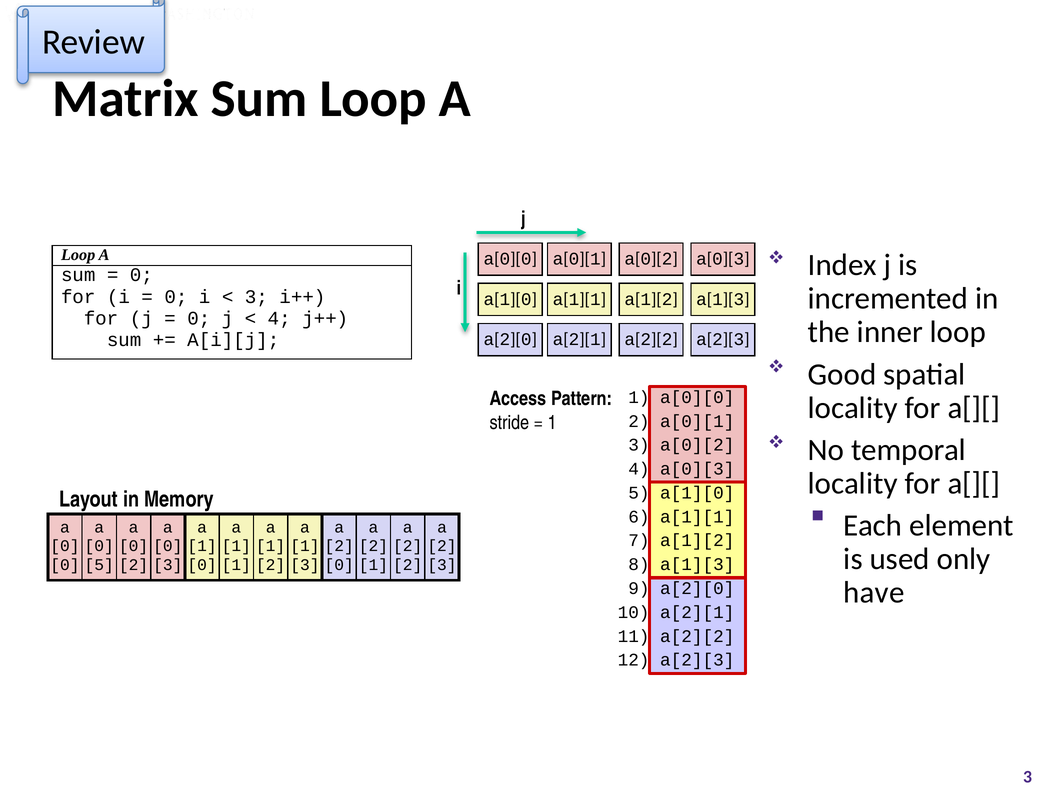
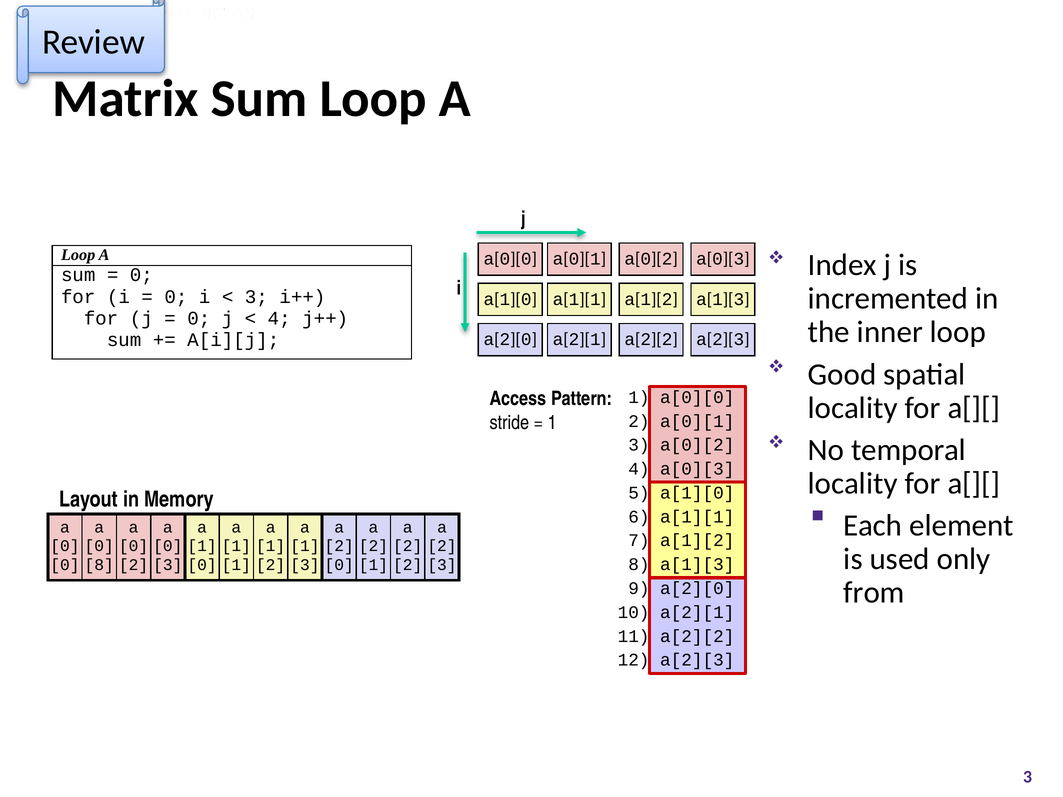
5 at (99, 565): 5 -> 8
have: have -> from
